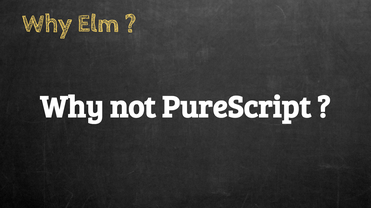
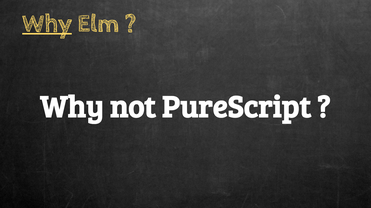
Why at (47, 23) underline: none -> present
